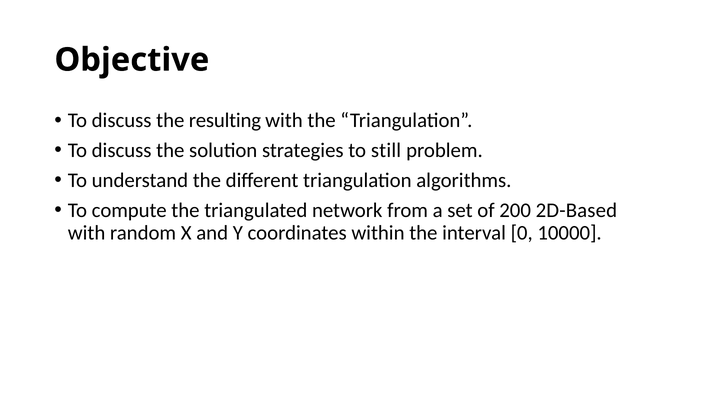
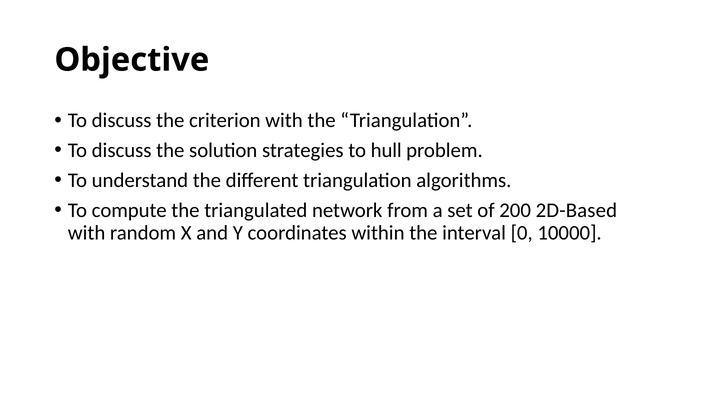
resulting: resulting -> criterion
still: still -> hull
